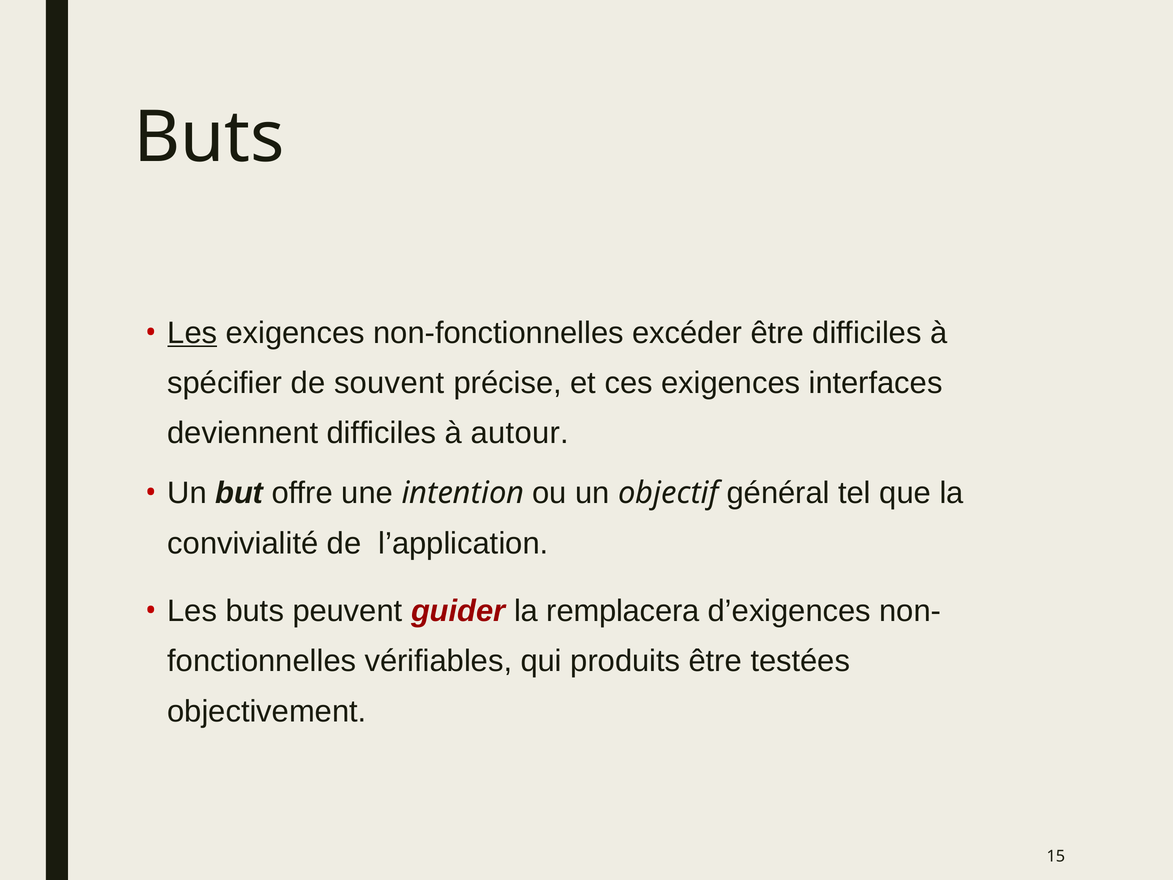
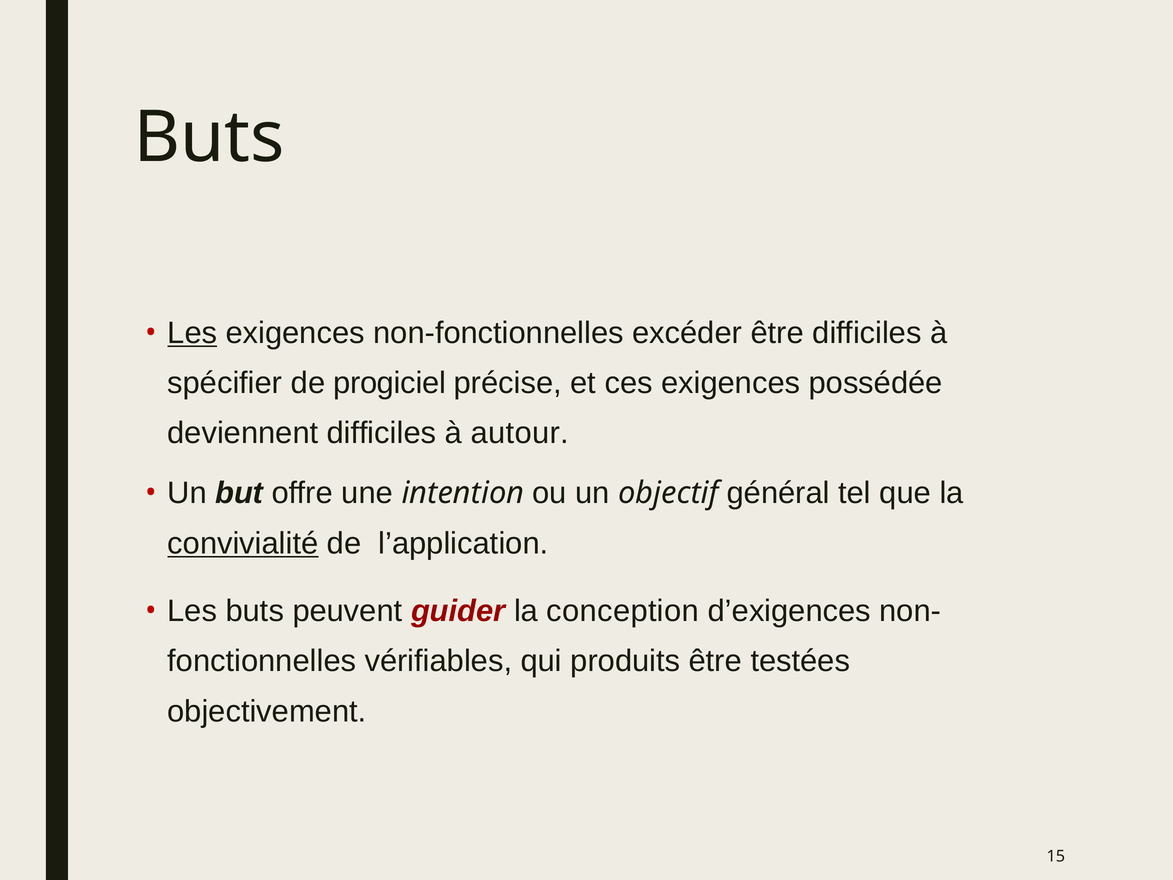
souvent: souvent -> progiciel
interfaces: interfaces -> possédée
convivialité underline: none -> present
remplacera: remplacera -> conception
